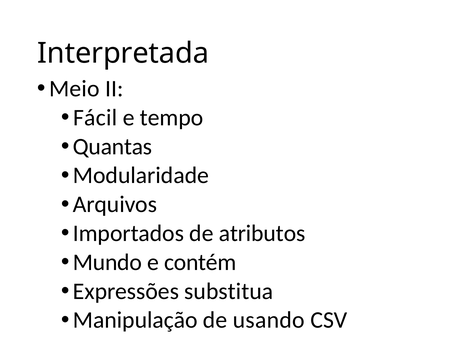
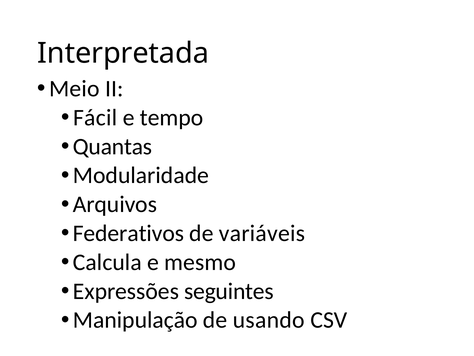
Importados: Importados -> Federativos
atributos: atributos -> variáveis
Mundo: Mundo -> Calcula
contém: contém -> mesmo
substitua: substitua -> seguintes
